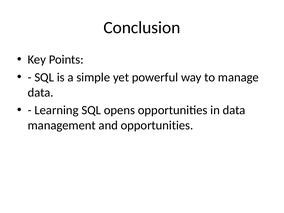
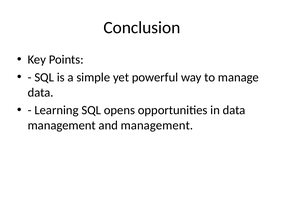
and opportunities: opportunities -> management
